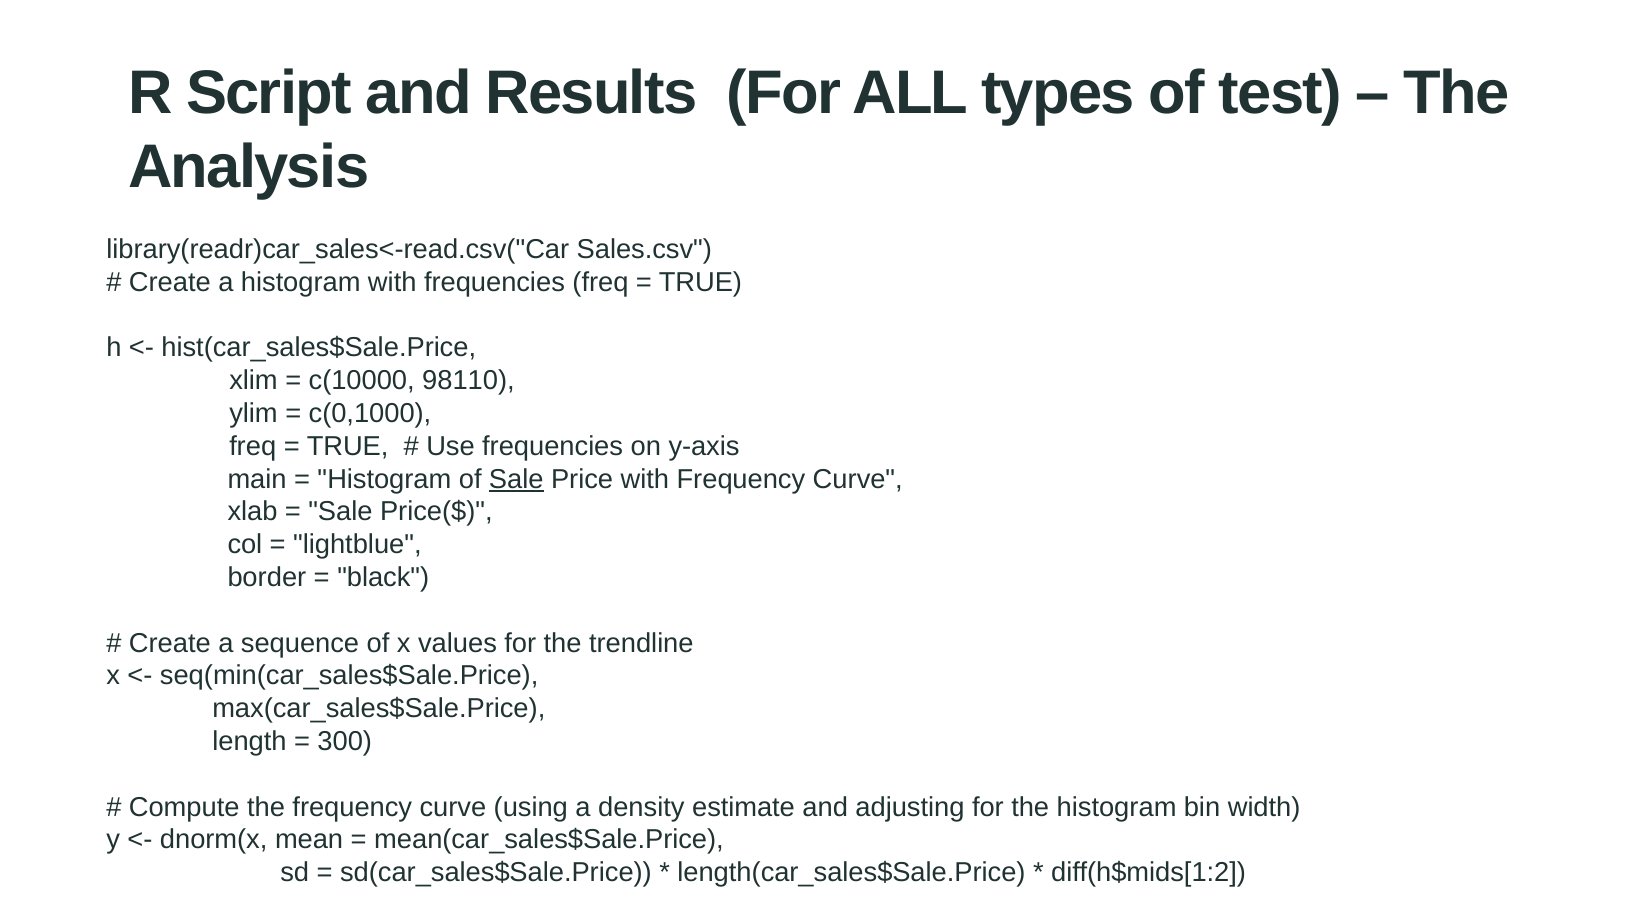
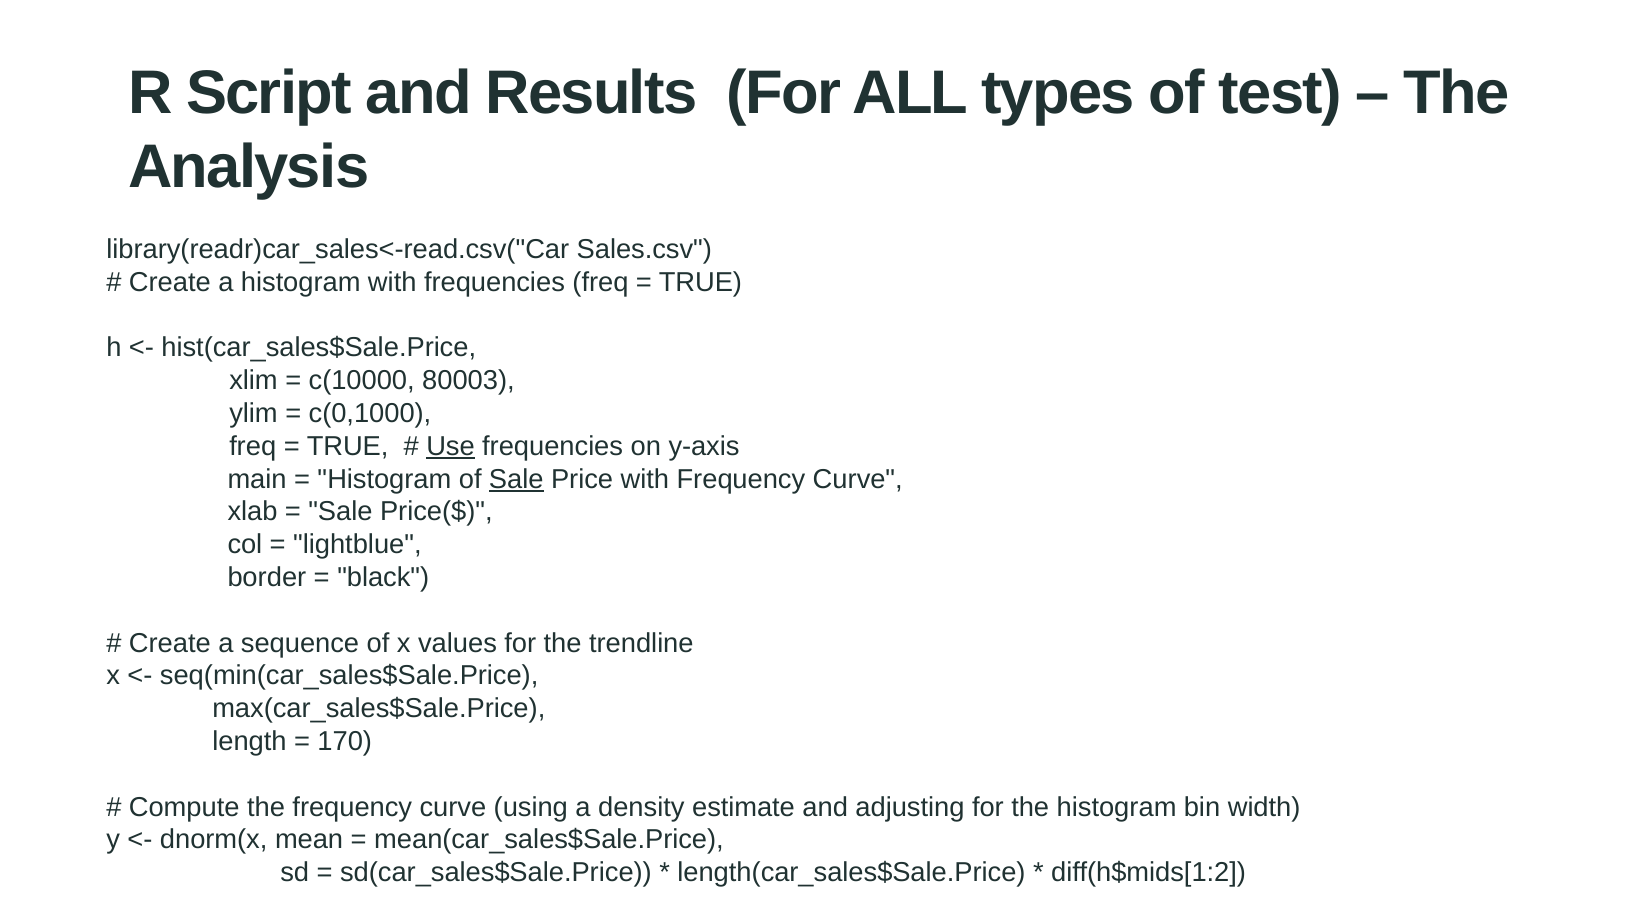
98110: 98110 -> 80003
Use at (450, 446) underline: none -> present
300: 300 -> 170
